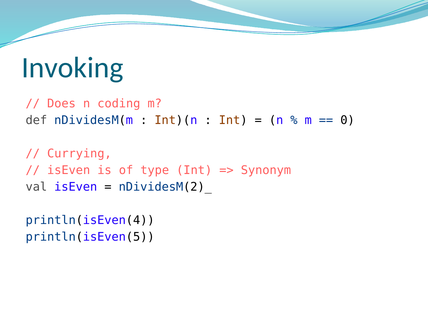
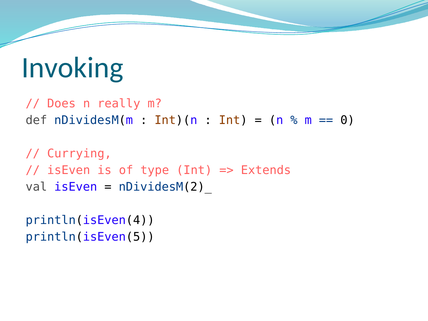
coding: coding -> really
Synonym: Synonym -> Extends
